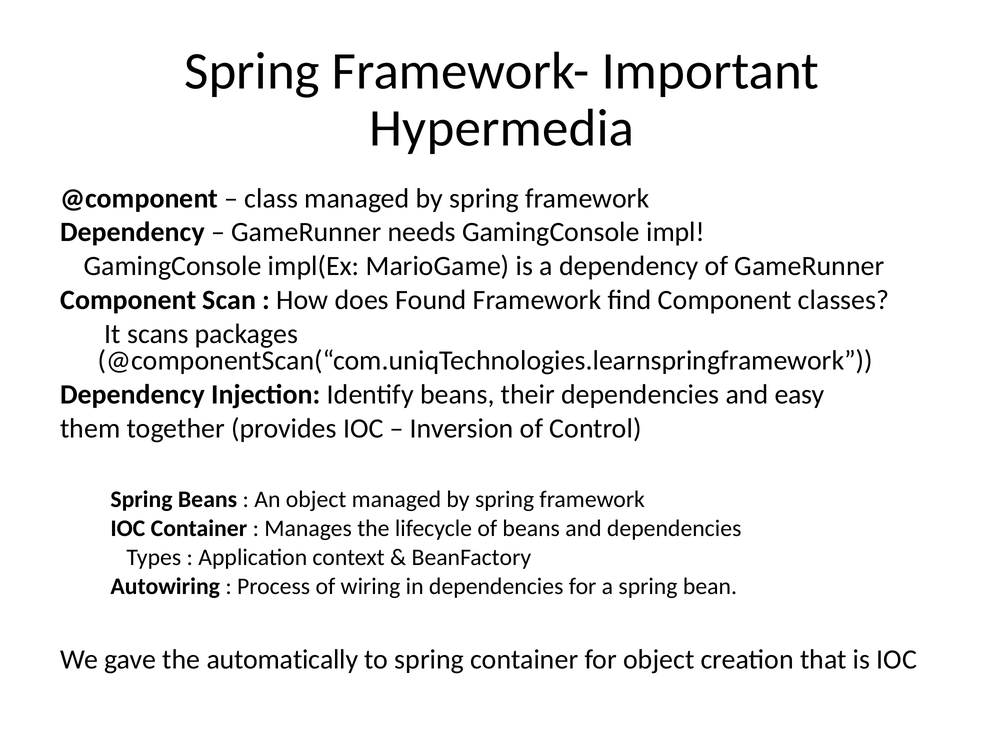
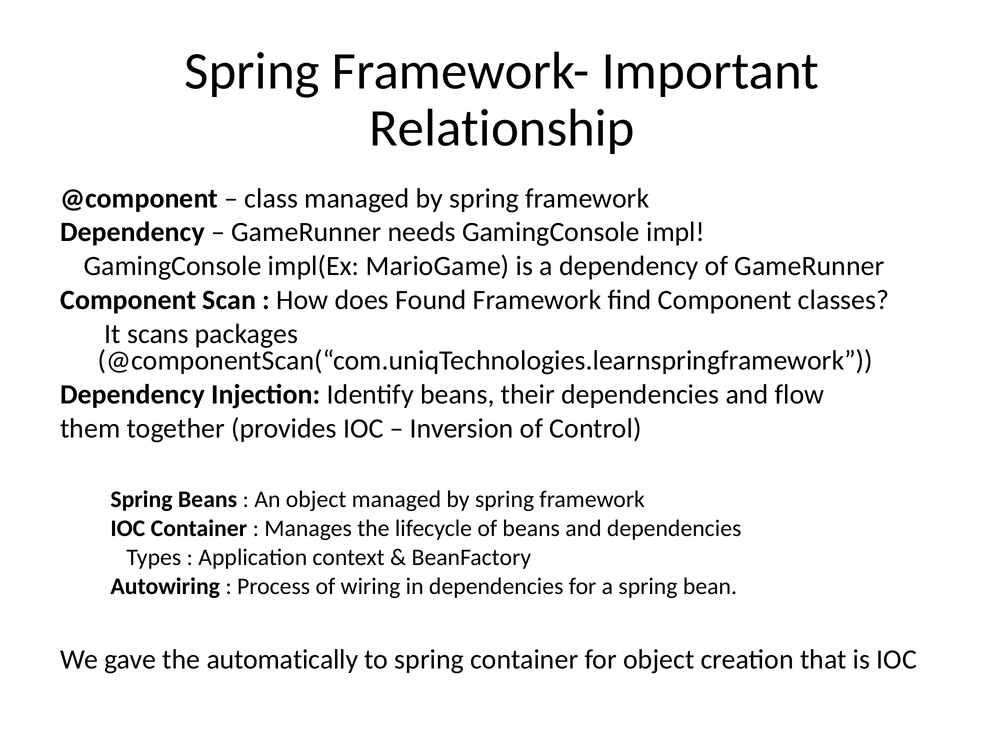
Hypermedia: Hypermedia -> Relationship
easy: easy -> flow
